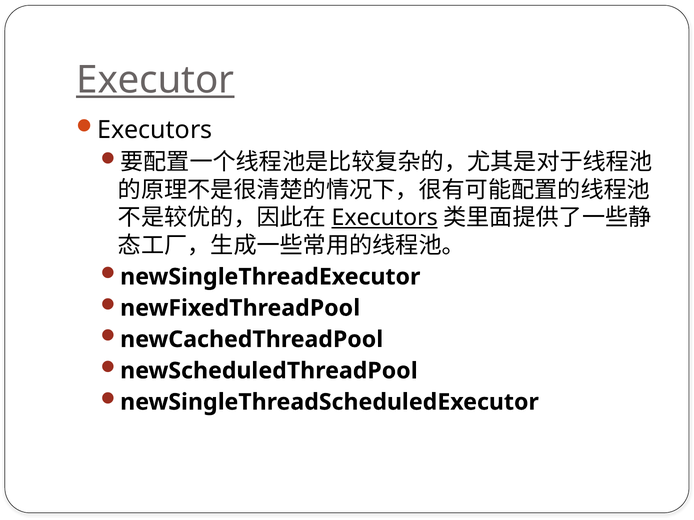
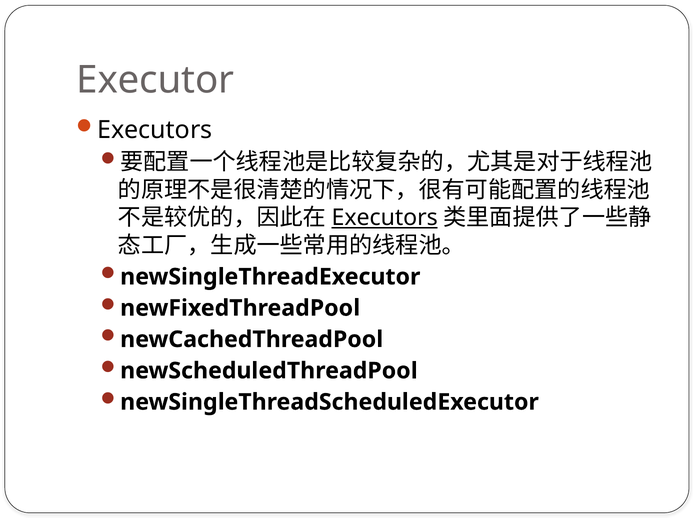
Executor underline: present -> none
